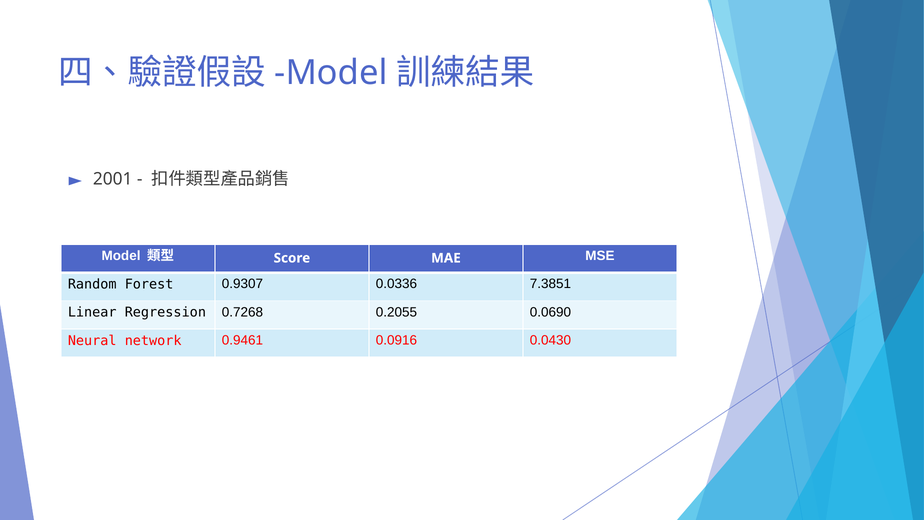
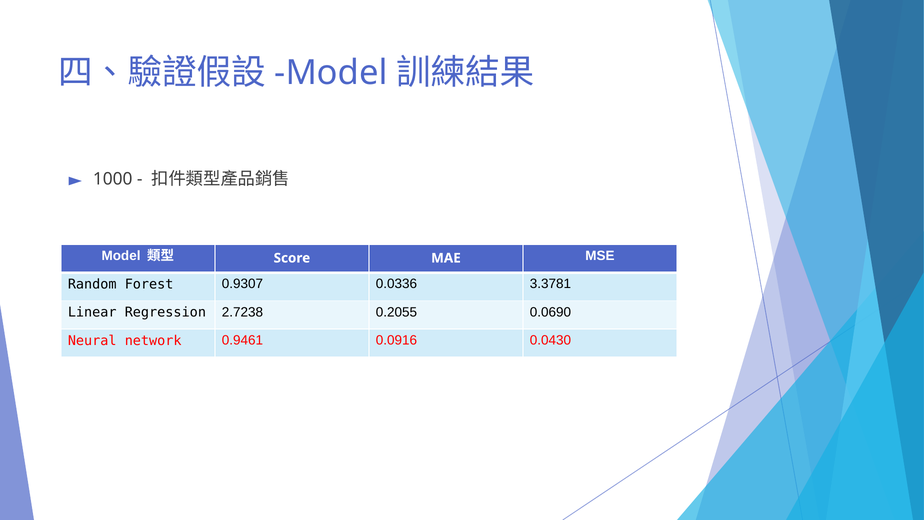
2001: 2001 -> 1000
7.3851: 7.3851 -> 3.3781
0.7268: 0.7268 -> 2.7238
